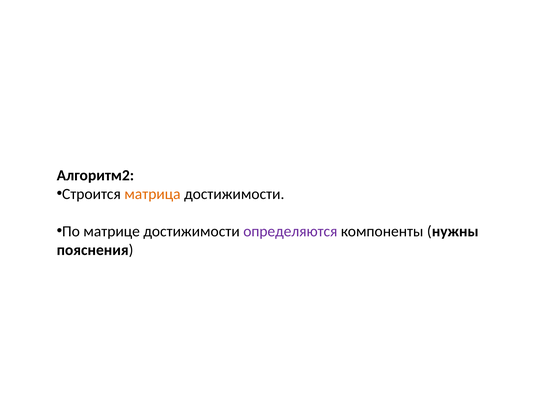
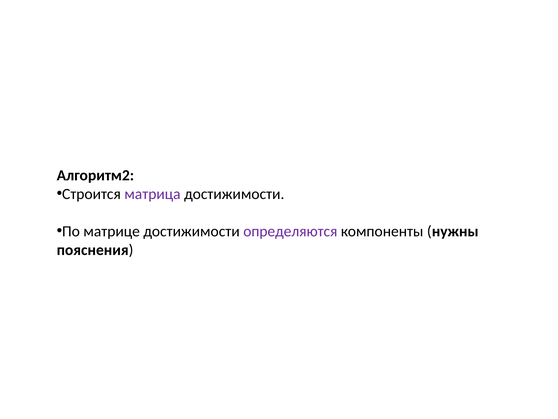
матрица colour: orange -> purple
